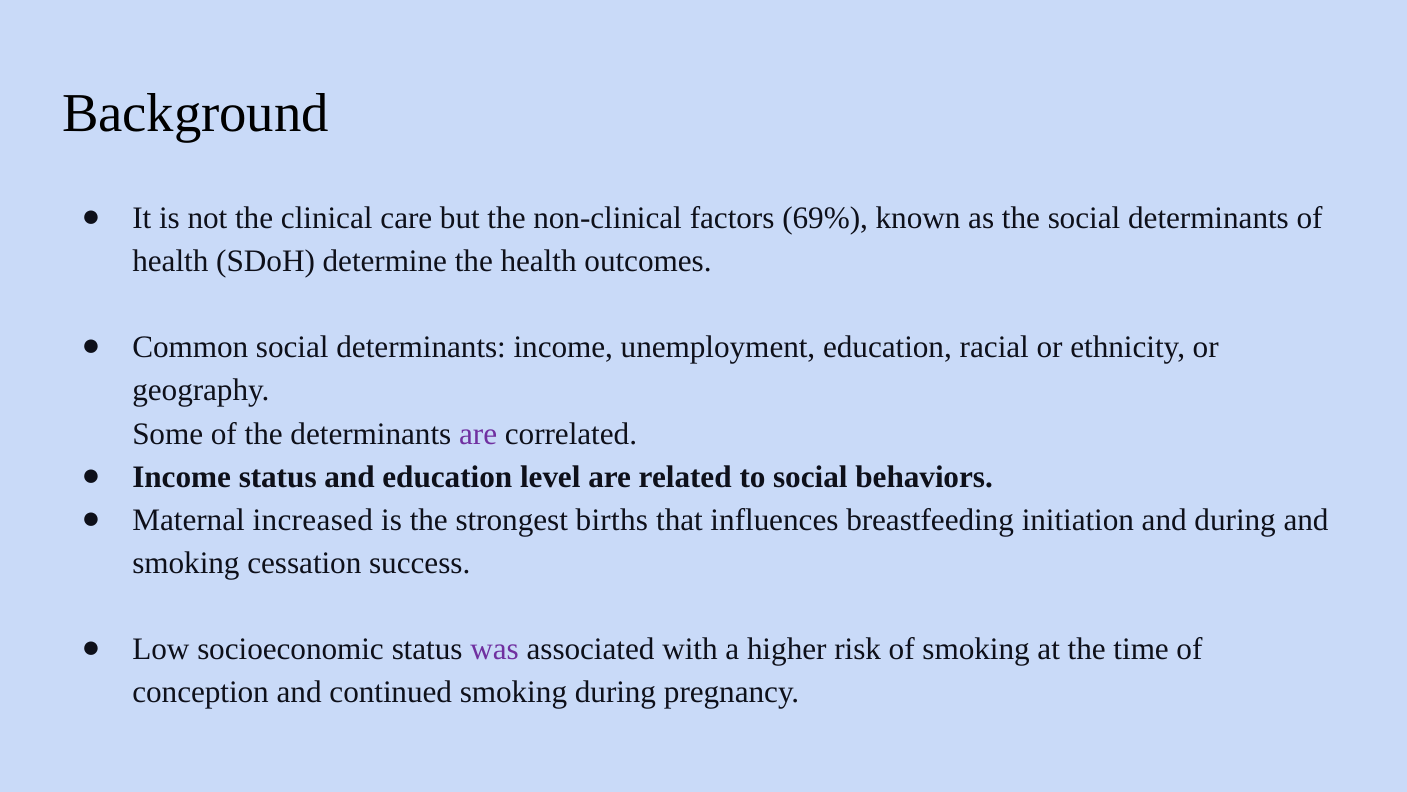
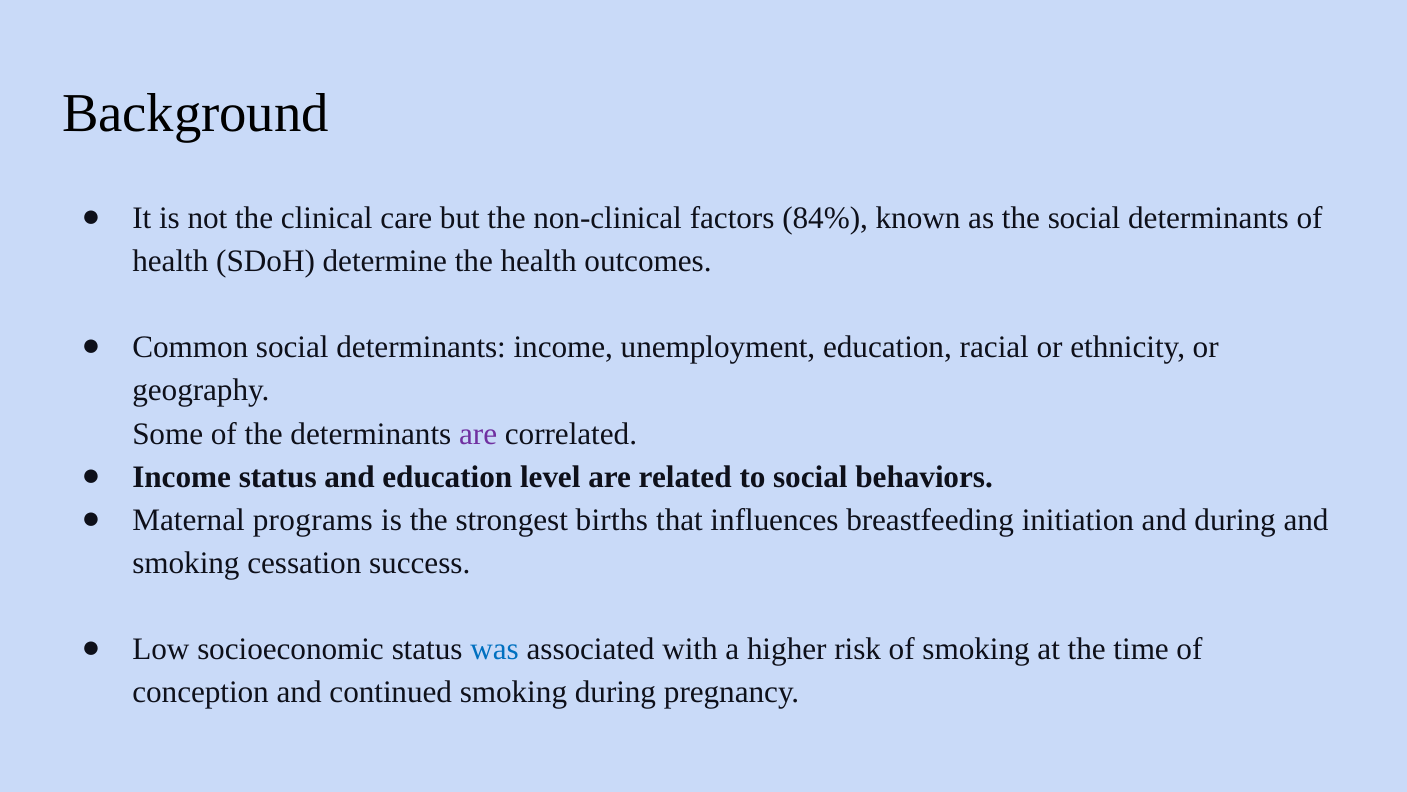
69%: 69% -> 84%
increased: increased -> programs
was colour: purple -> blue
